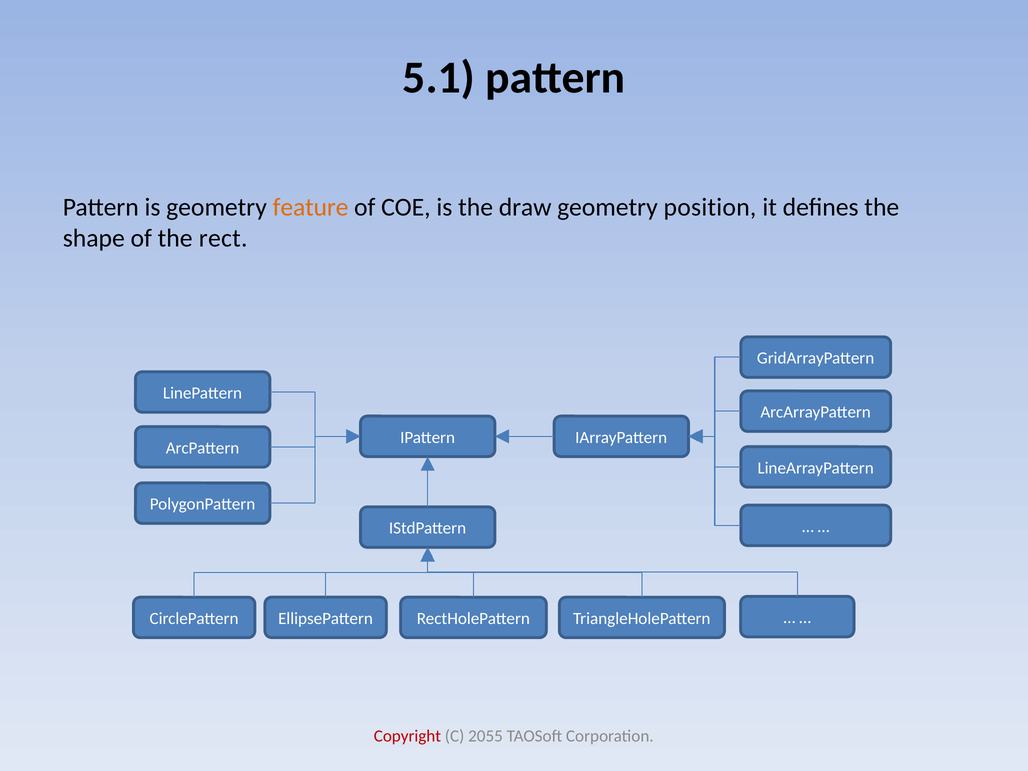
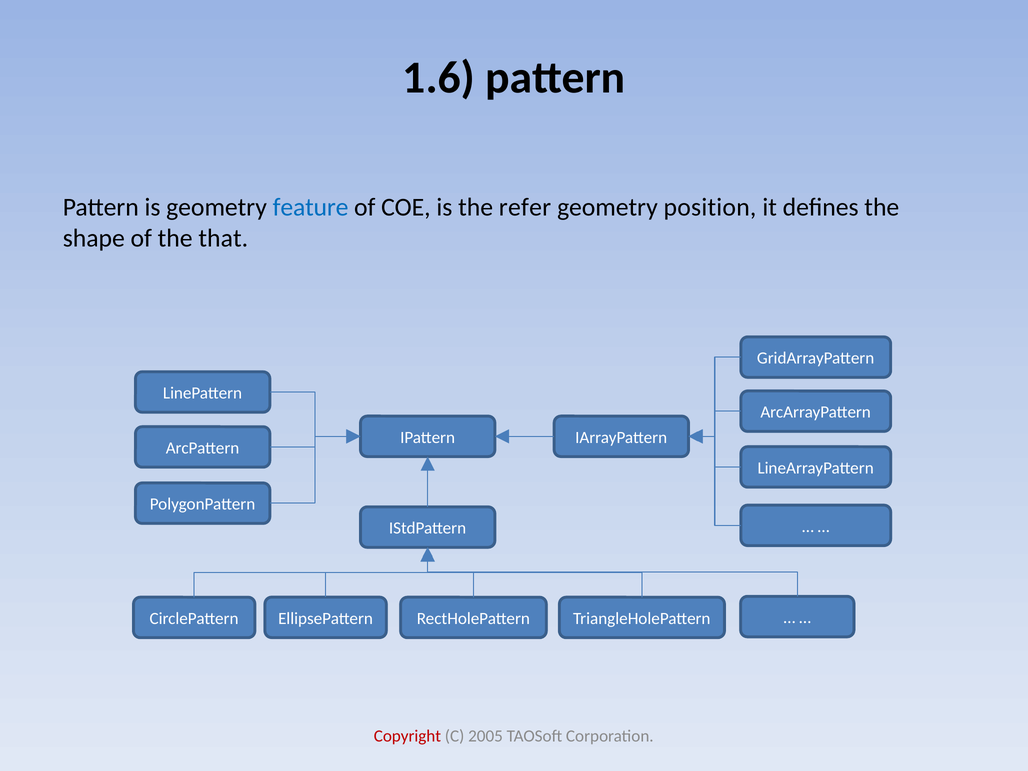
5.1: 5.1 -> 1.6
feature colour: orange -> blue
draw: draw -> refer
rect: rect -> that
2055: 2055 -> 2005
